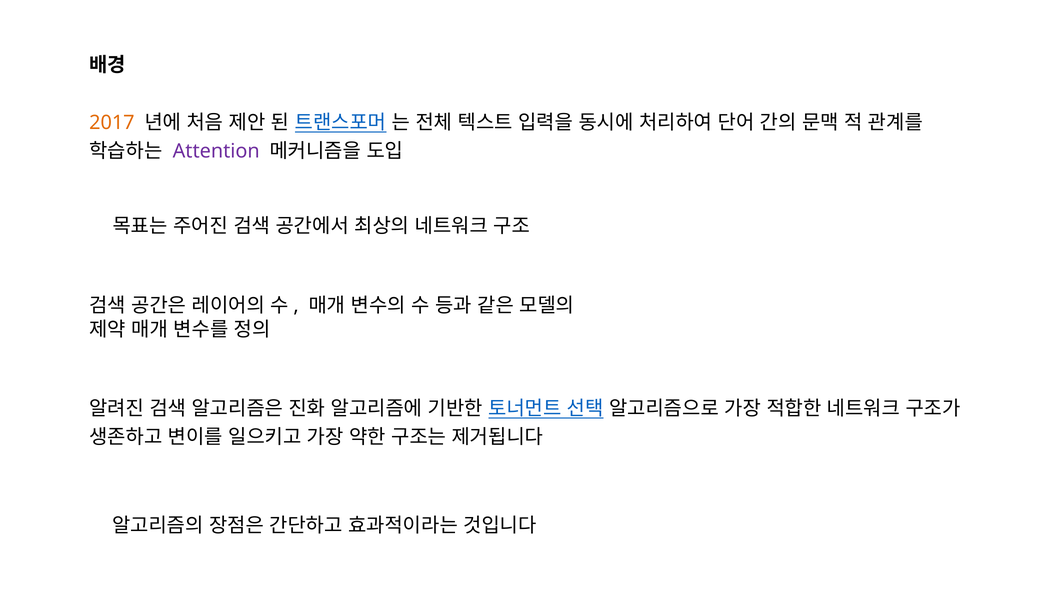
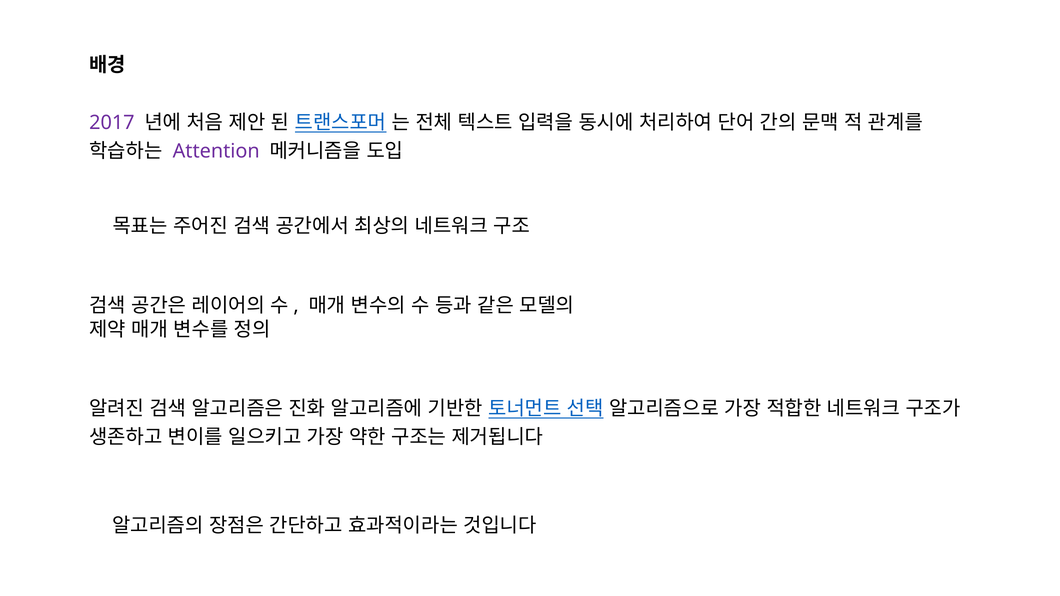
2017 colour: orange -> purple
